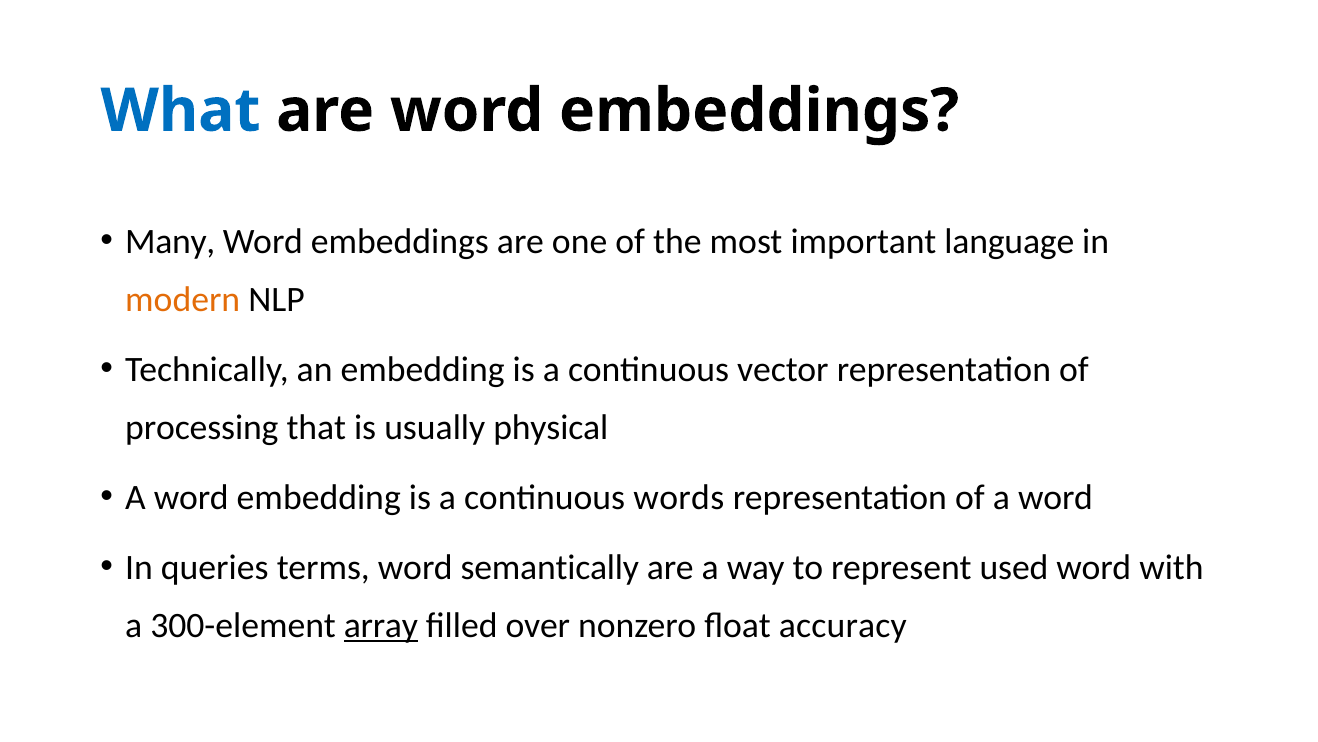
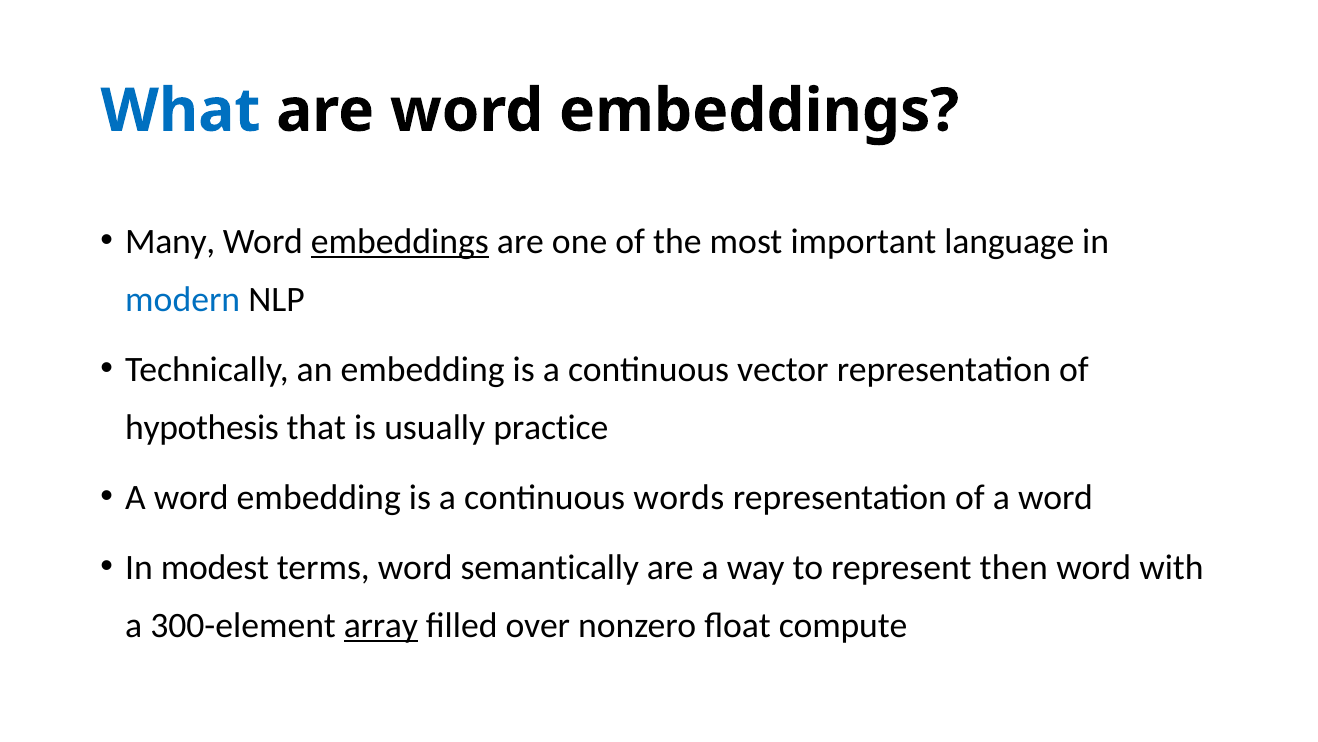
embeddings at (400, 241) underline: none -> present
modern colour: orange -> blue
processing: processing -> hypothesis
physical: physical -> practice
queries: queries -> modest
used: used -> then
accuracy: accuracy -> compute
